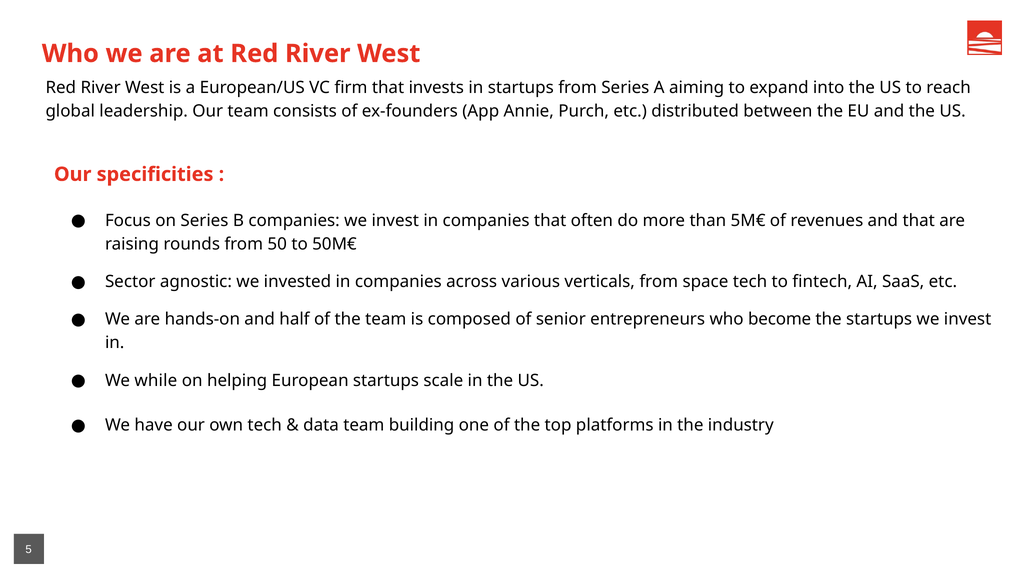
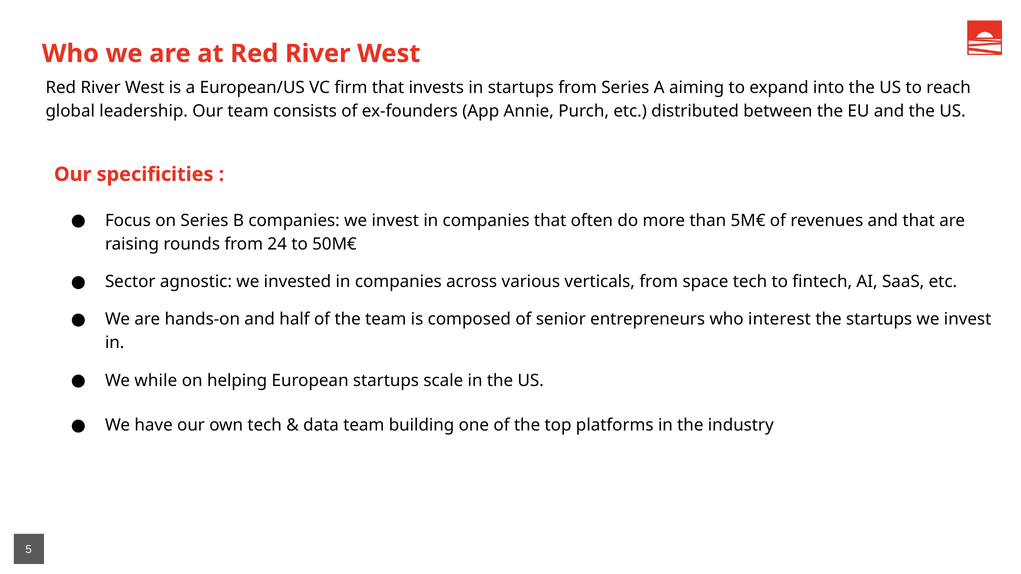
50: 50 -> 24
become: become -> interest
